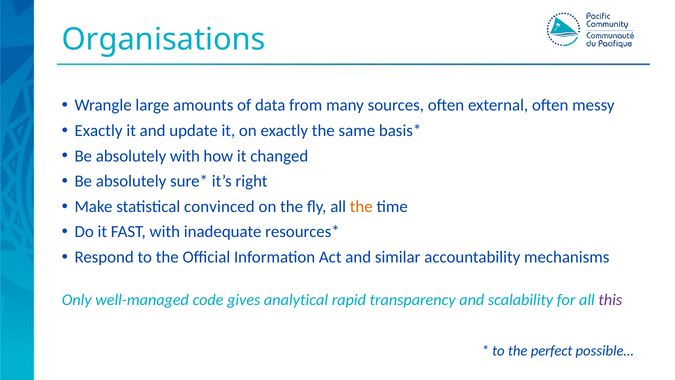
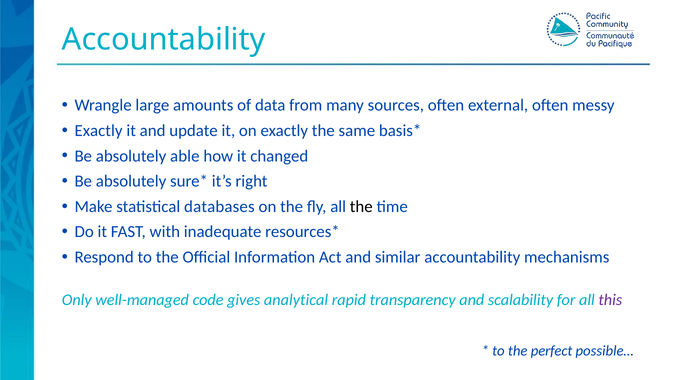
Organisations at (164, 40): Organisations -> Accountability
absolutely with: with -> able
convinced: convinced -> databases
the at (361, 206) colour: orange -> black
